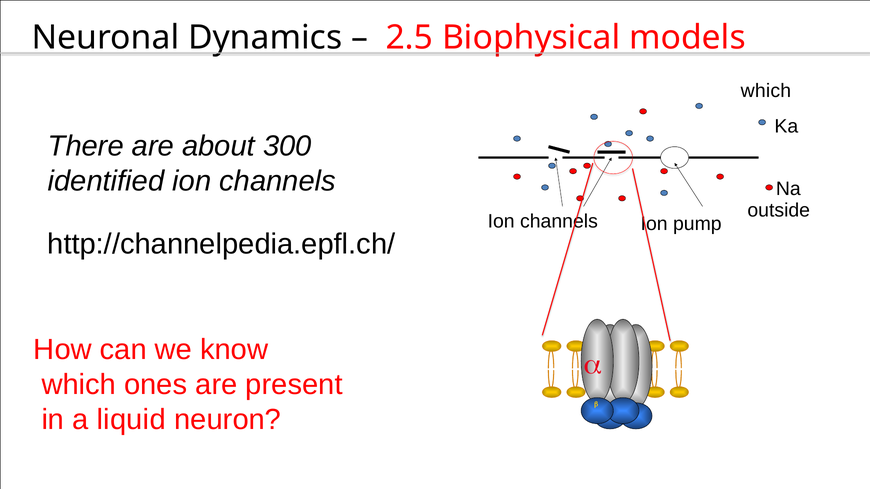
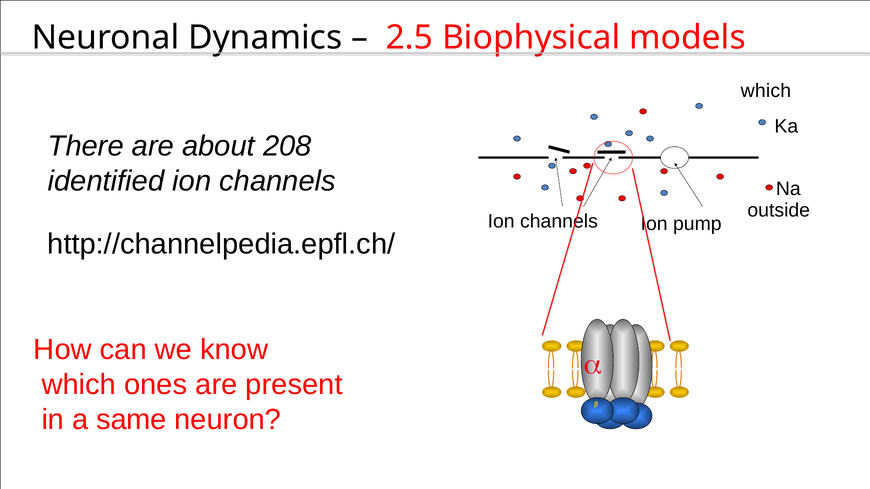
300: 300 -> 208
liquid: liquid -> same
